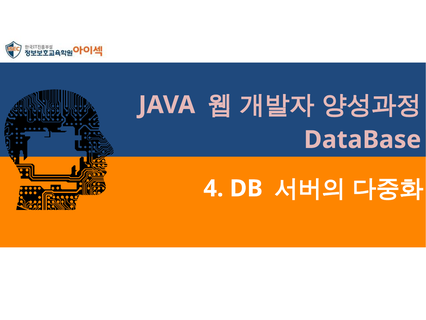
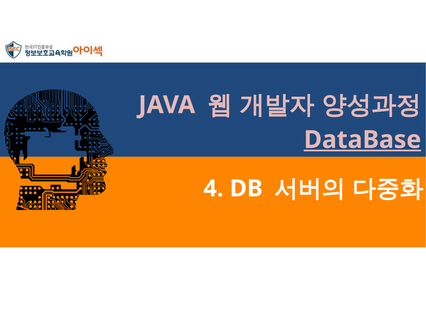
DataBase underline: none -> present
